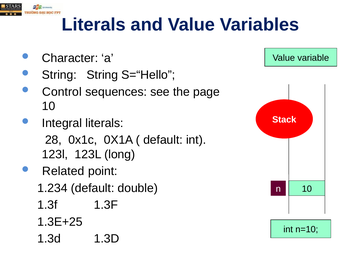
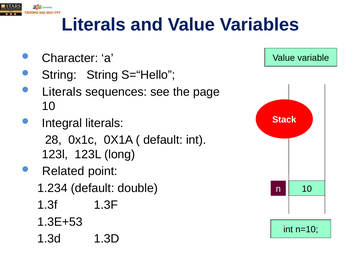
Control at (62, 92): Control -> Literals
1.3E+25: 1.3E+25 -> 1.3E+53
